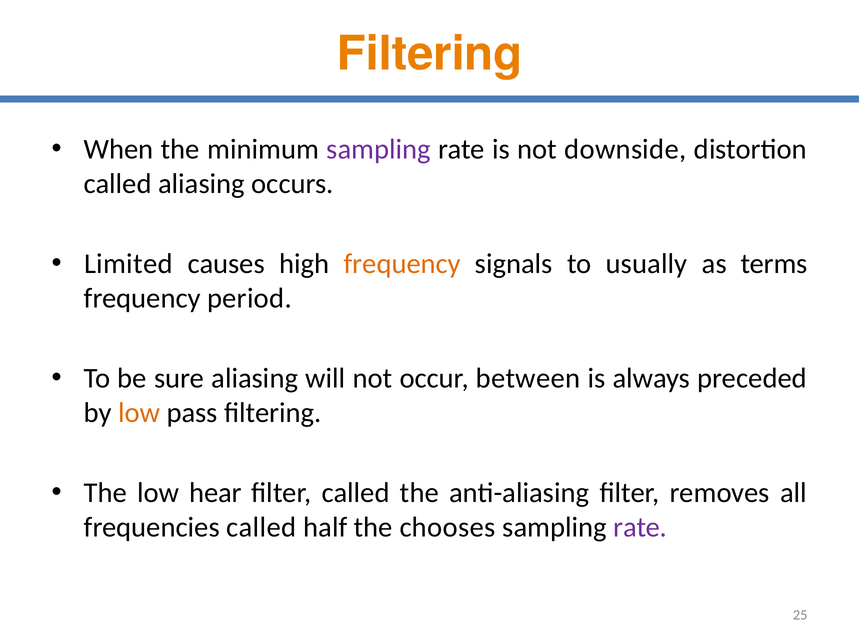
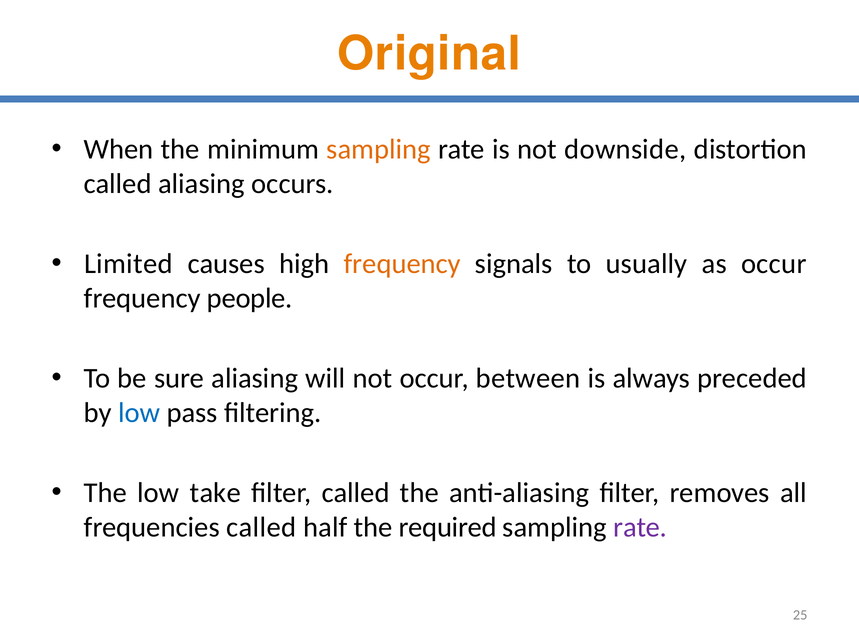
Filtering at (430, 54): Filtering -> Original
sampling at (379, 149) colour: purple -> orange
as terms: terms -> occur
period: period -> people
low at (139, 413) colour: orange -> blue
hear: hear -> take
chooses: chooses -> required
